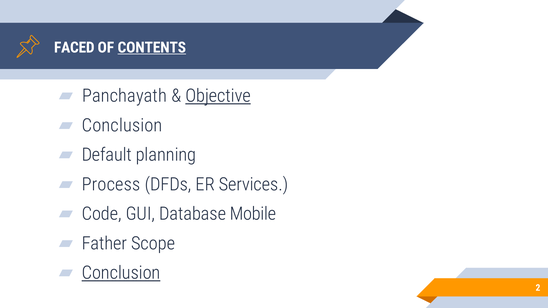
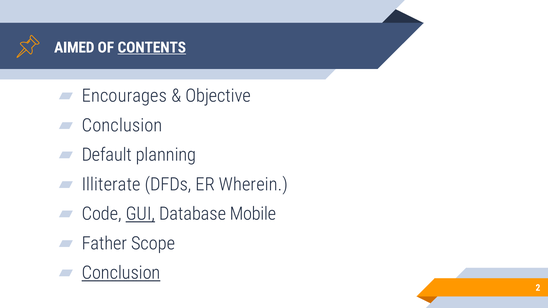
FACED: FACED -> AIMED
Panchayath: Panchayath -> Encourages
Objective underline: present -> none
Process: Process -> Illiterate
Services: Services -> Wherein
GUI underline: none -> present
